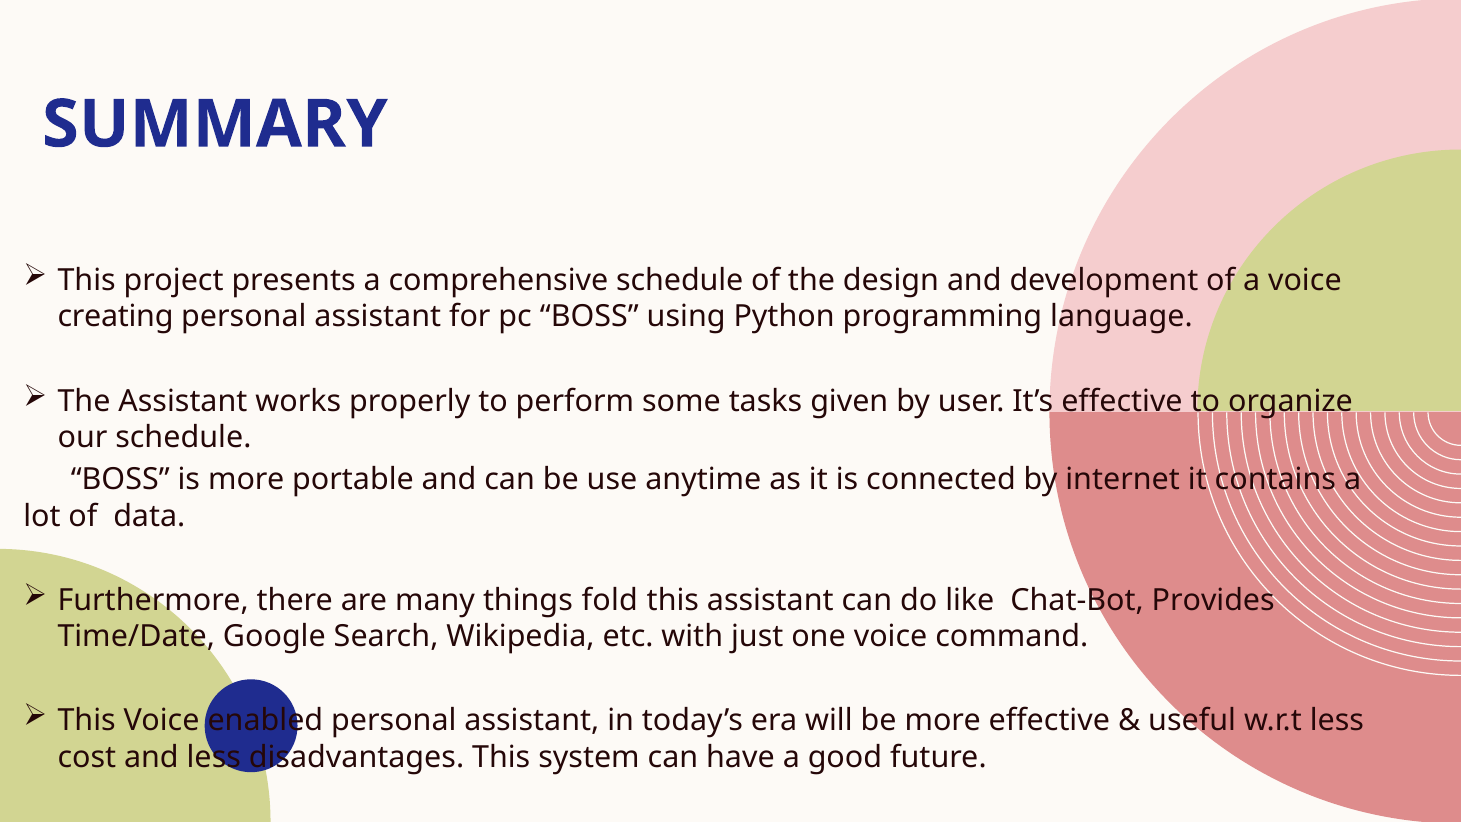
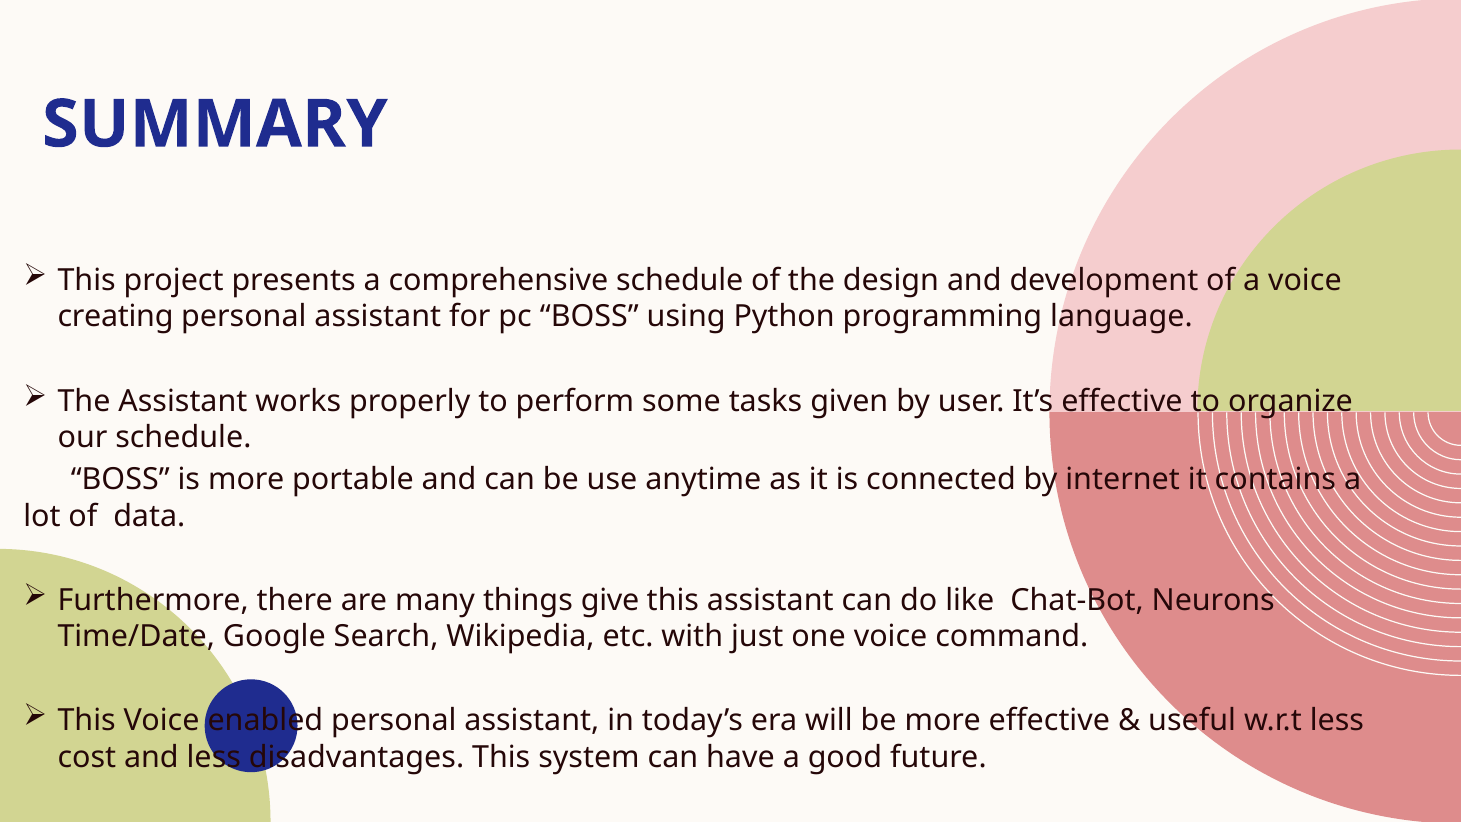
fold: fold -> give
Provides: Provides -> Neurons
